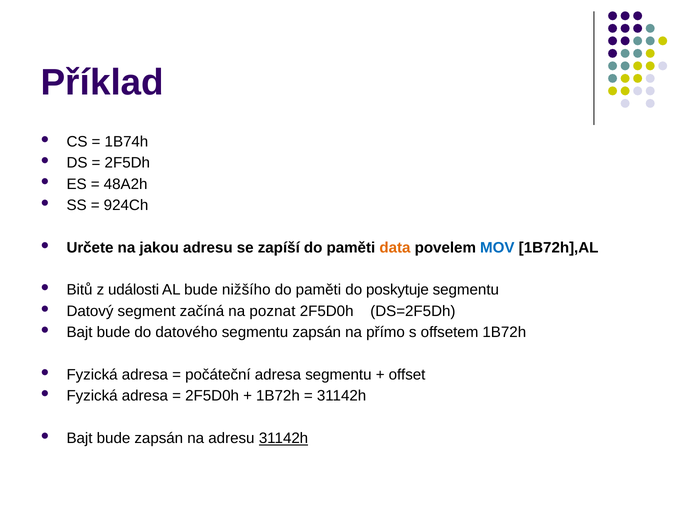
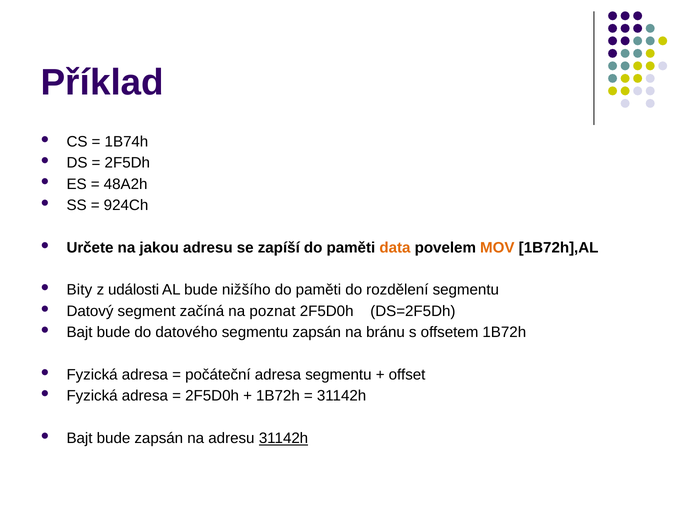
MOV colour: blue -> orange
Bitů: Bitů -> Bity
poskytuje: poskytuje -> rozdělení
přímo: přímo -> bránu
